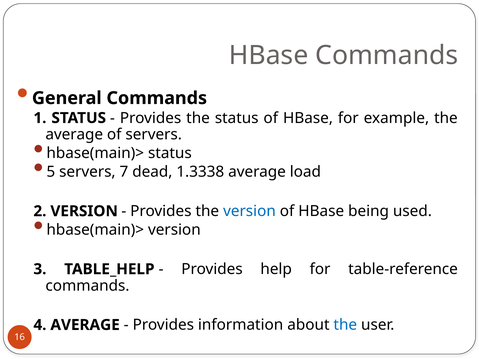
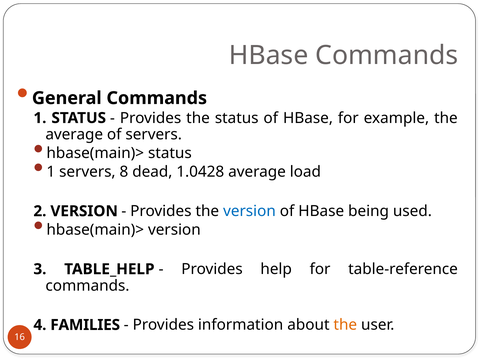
5 at (51, 172): 5 -> 1
7: 7 -> 8
1.3338: 1.3338 -> 1.0428
4 AVERAGE: AVERAGE -> FAMILIES
the at (345, 325) colour: blue -> orange
